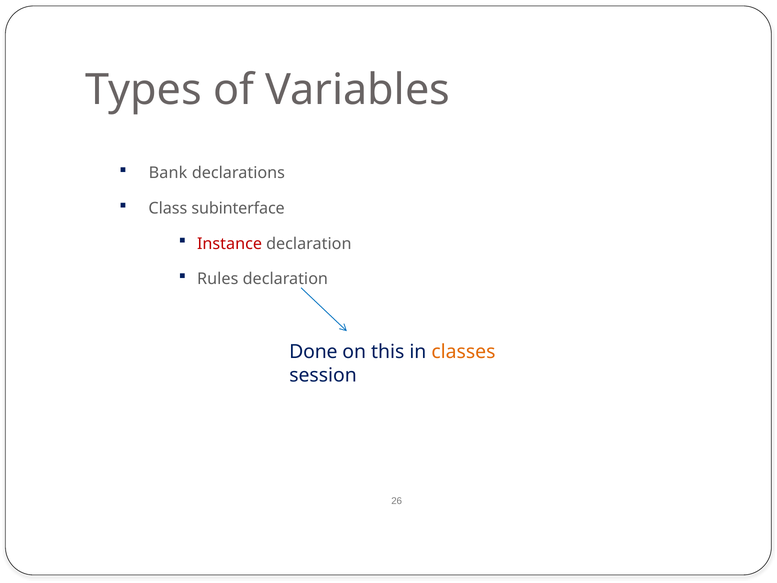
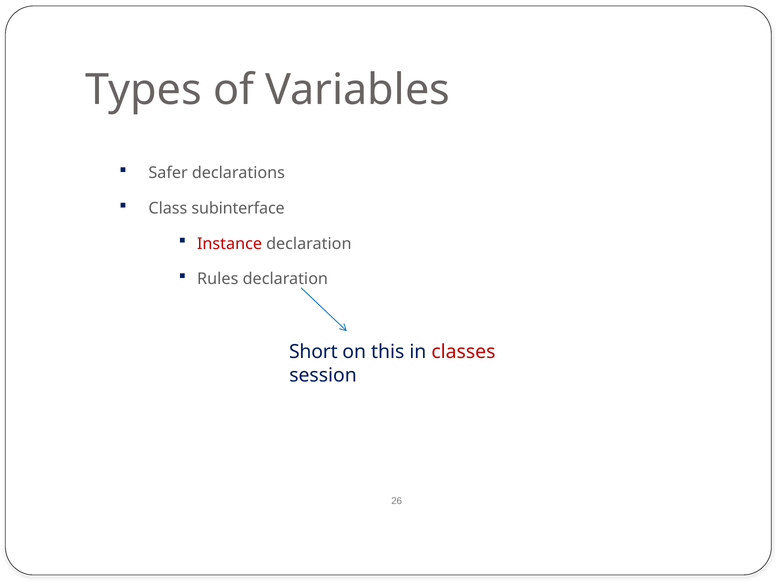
Bank: Bank -> Safer
Done: Done -> Short
classes colour: orange -> red
